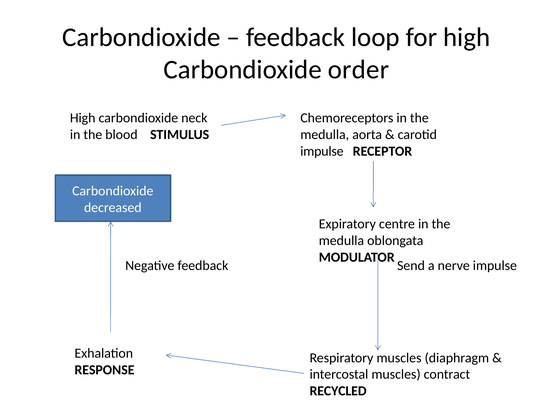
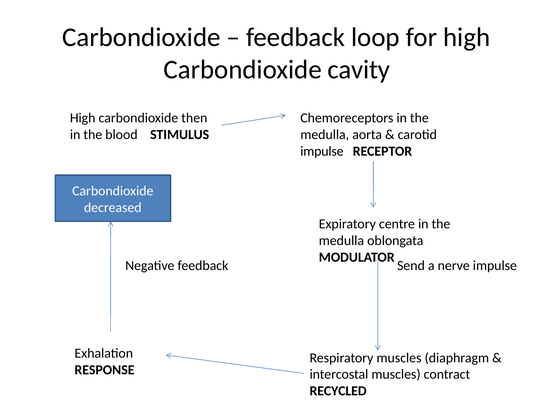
order: order -> cavity
neck: neck -> then
